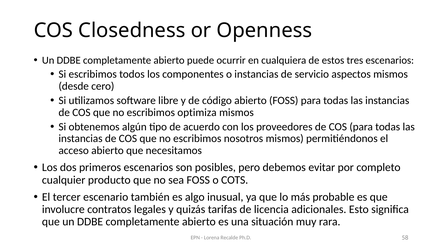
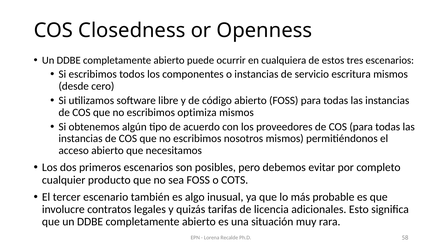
aspectos: aspectos -> escritura
